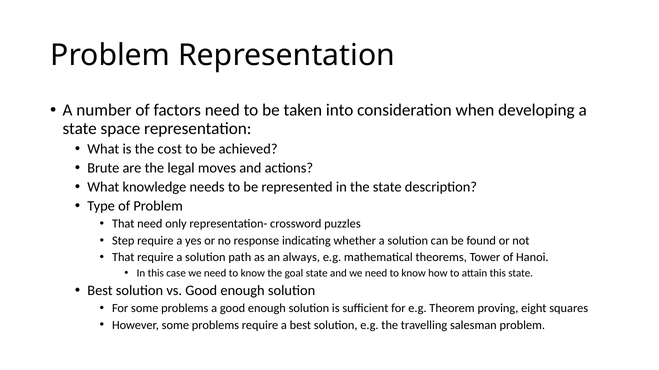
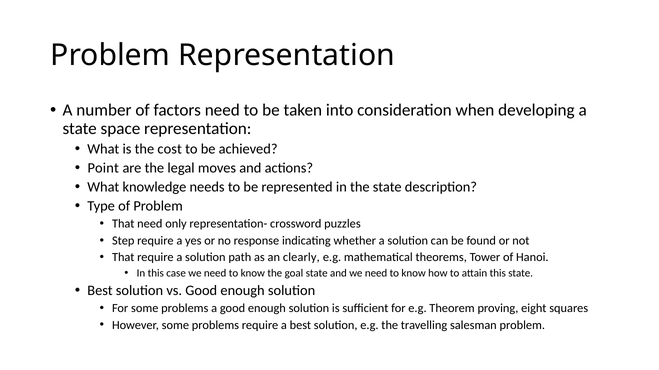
Brute: Brute -> Point
always: always -> clearly
